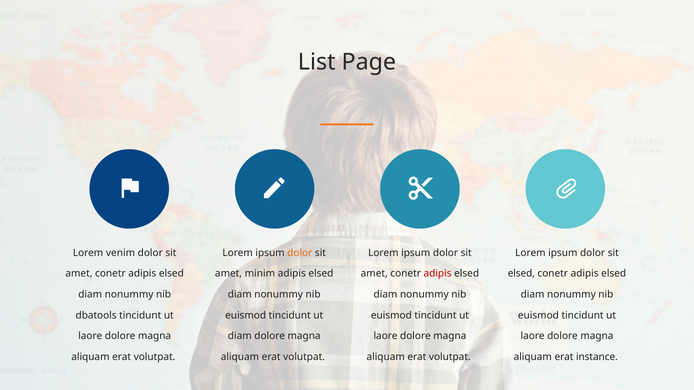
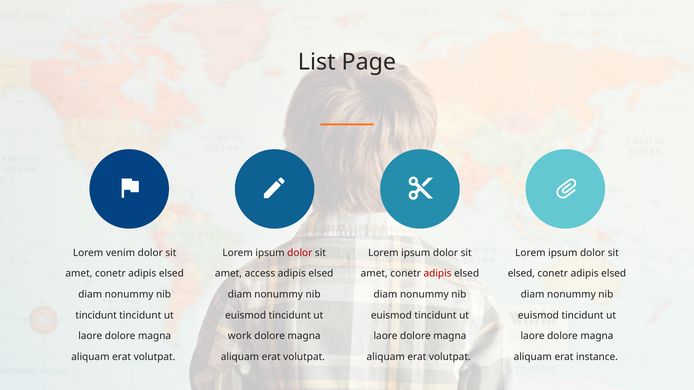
dolor at (300, 253) colour: orange -> red
minim: minim -> access
dbatools at (96, 316): dbatools -> tincidunt
diam at (240, 336): diam -> work
